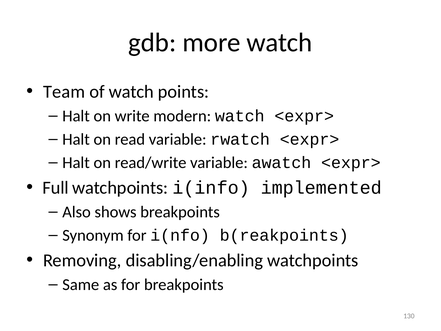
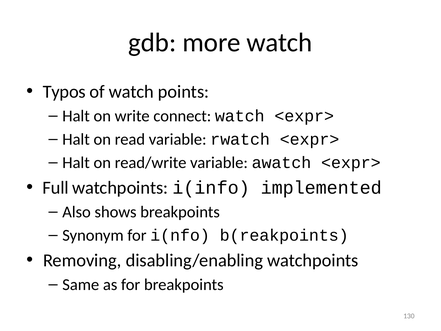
Team: Team -> Typos
modern: modern -> connect
